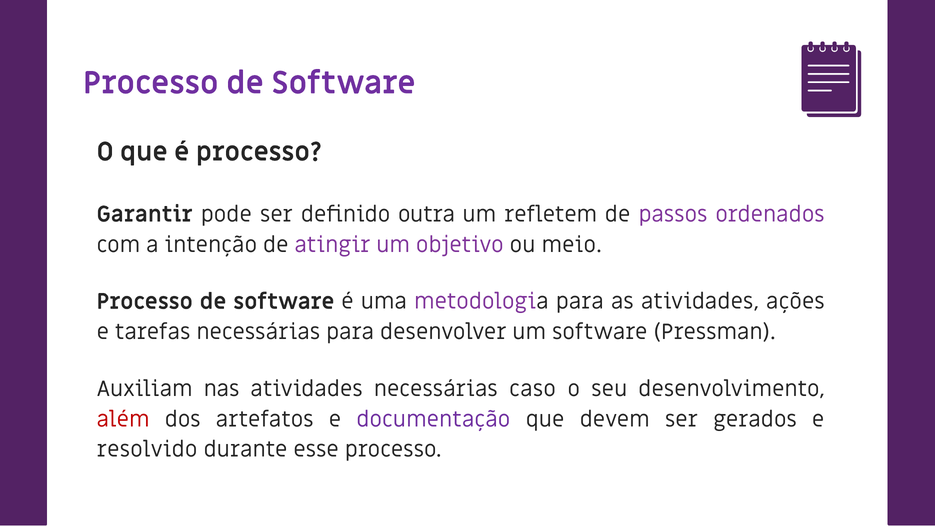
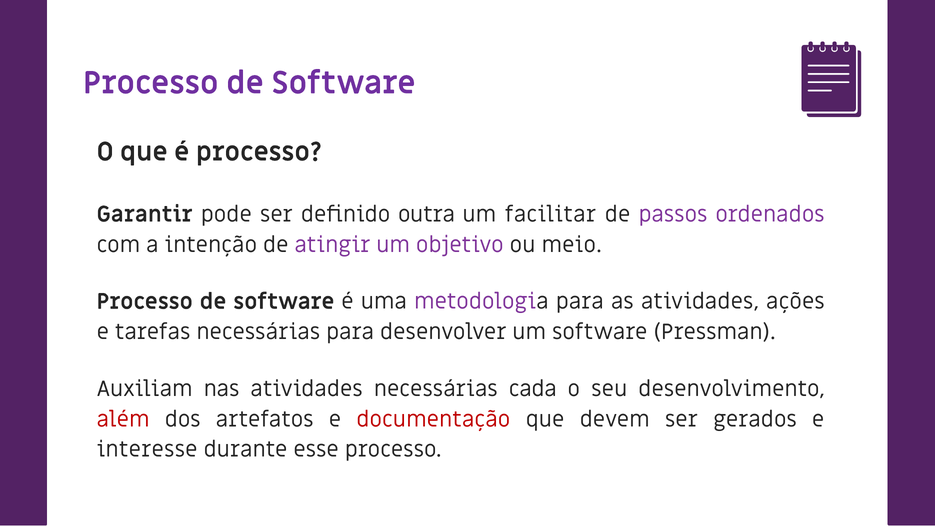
refletem: refletem -> facilitar
caso: caso -> cada
documentação colour: purple -> red
resolvido: resolvido -> interesse
